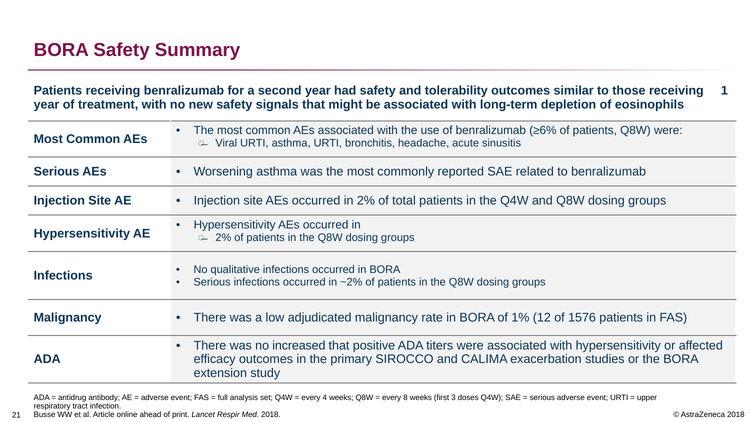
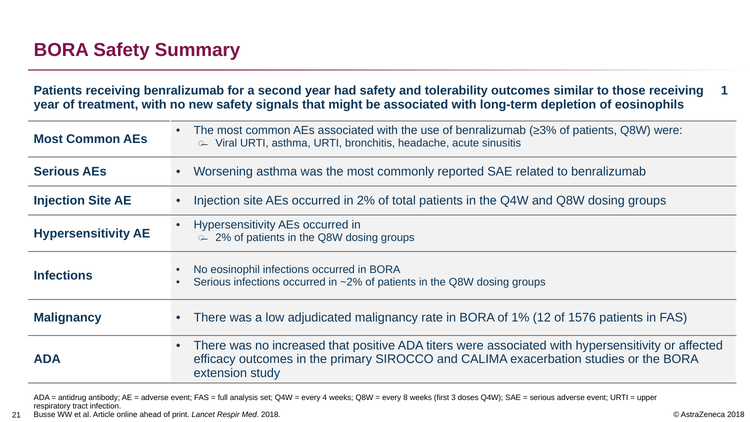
≥6%: ≥6% -> ≥3%
qualitative: qualitative -> eosinophil
